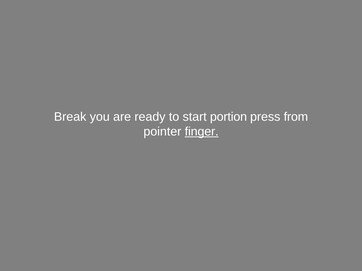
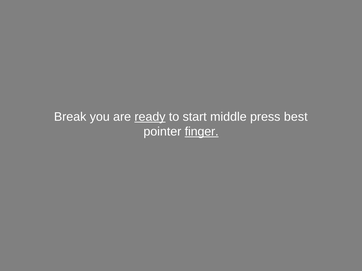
ready underline: none -> present
portion: portion -> middle
from: from -> best
